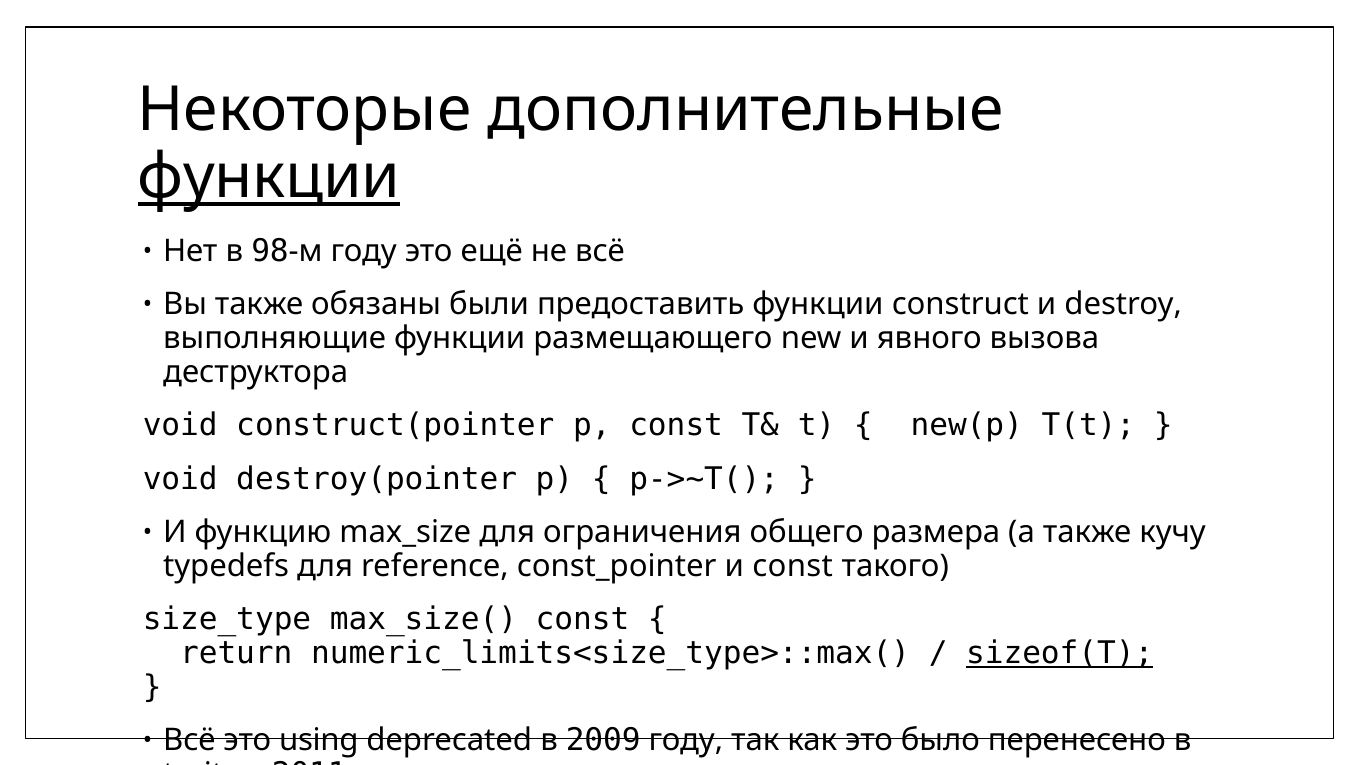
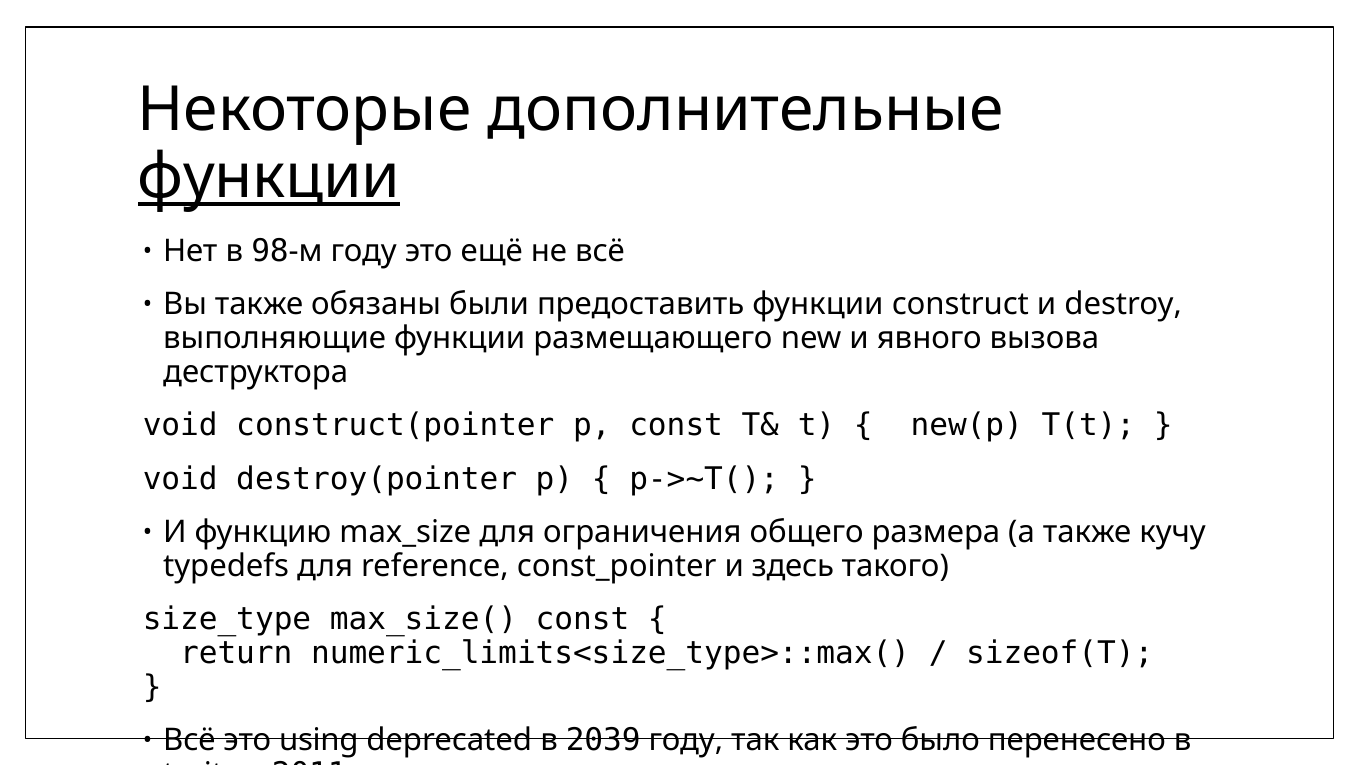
и const: const -> здесь
sizeof(T underline: present -> none
2009: 2009 -> 2039
